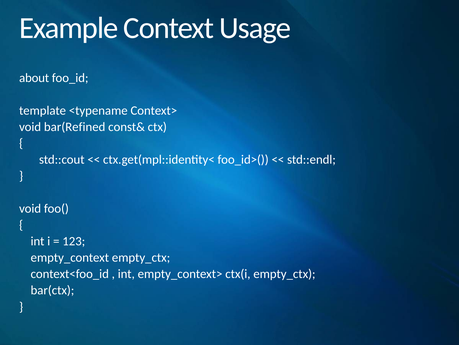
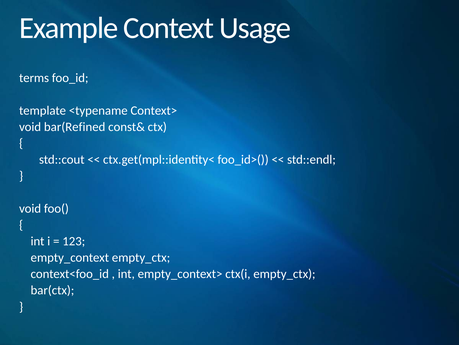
about: about -> terms
